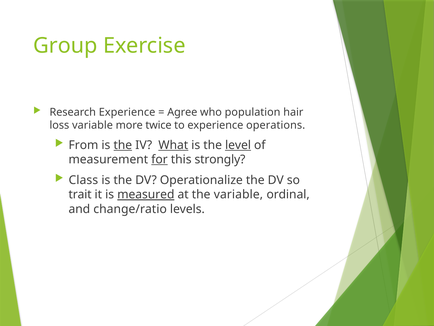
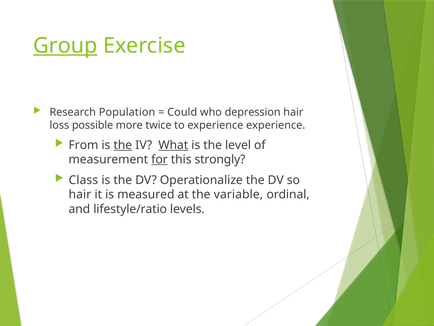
Group underline: none -> present
Research Experience: Experience -> Population
Agree: Agree -> Could
population: population -> depression
loss variable: variable -> possible
experience operations: operations -> experience
level underline: present -> none
trait at (80, 194): trait -> hair
measured underline: present -> none
change/ratio: change/ratio -> lifestyle/ratio
